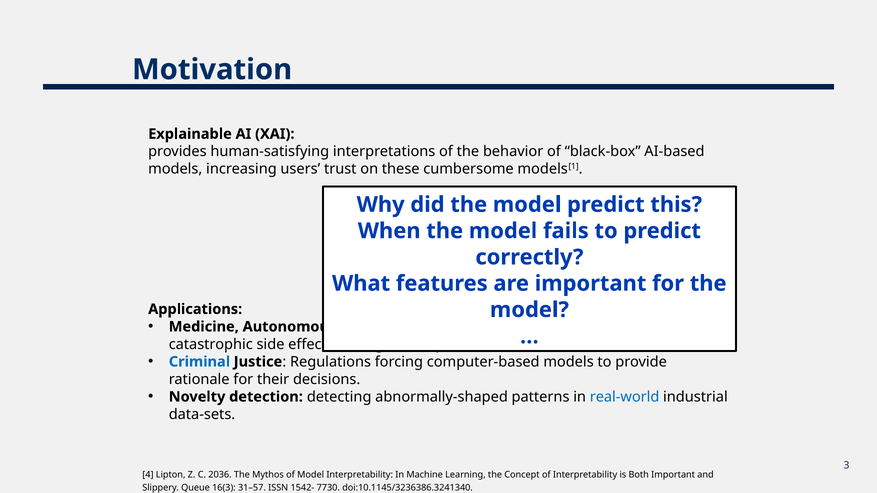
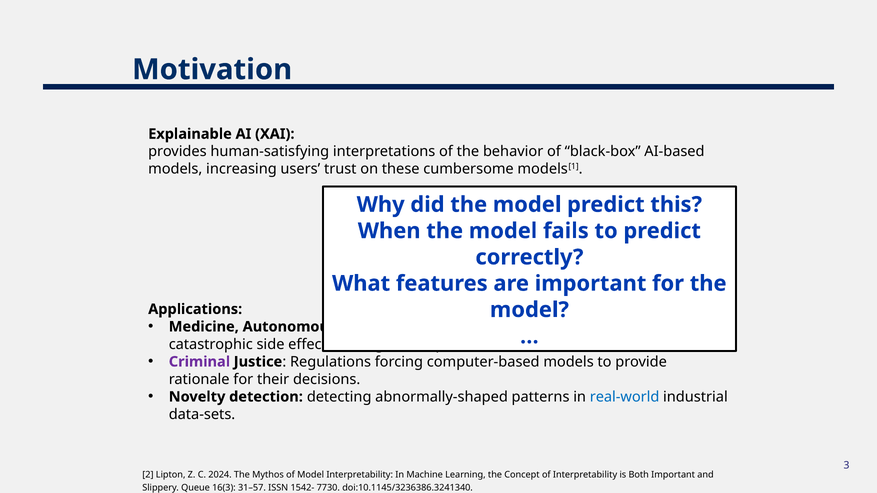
Criminal colour: blue -> purple
4: 4 -> 2
2036: 2036 -> 2024
